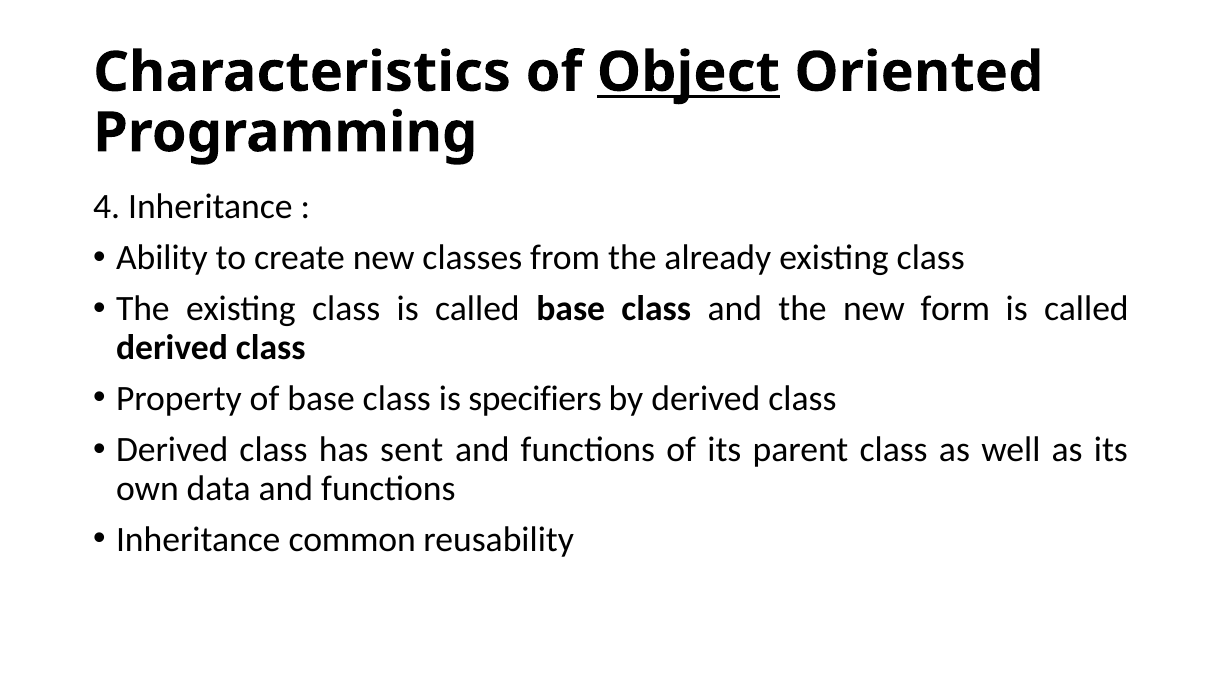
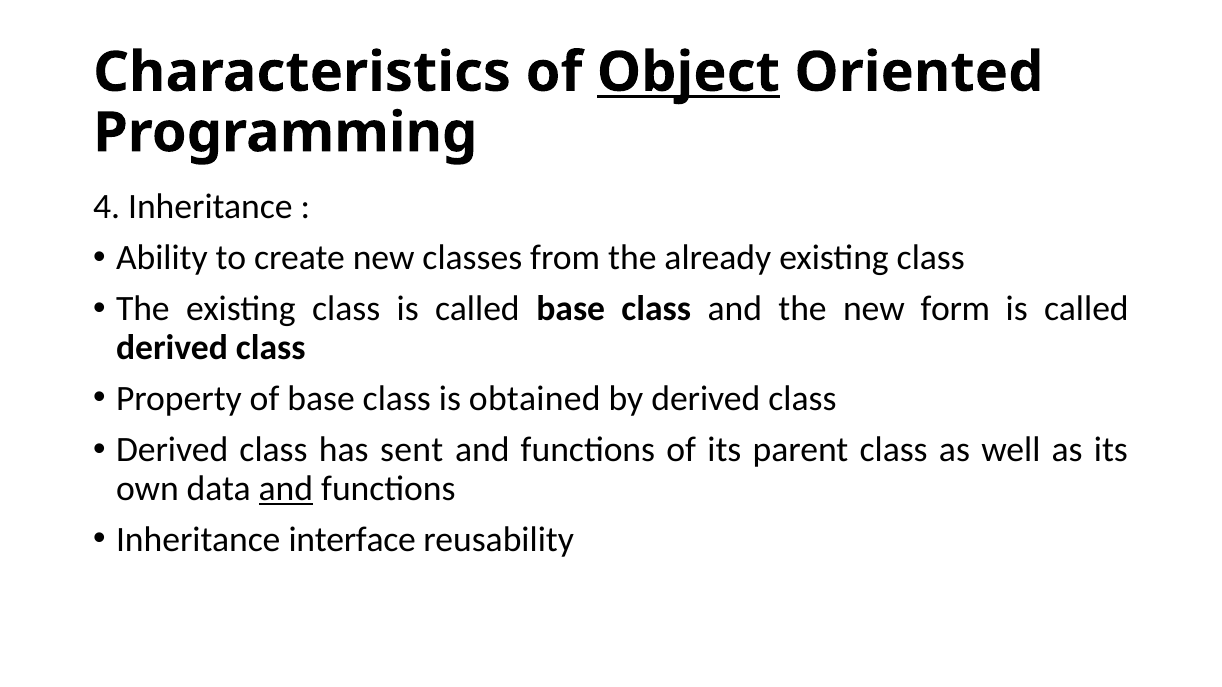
specifiers: specifiers -> obtained
and at (286, 489) underline: none -> present
common: common -> interface
